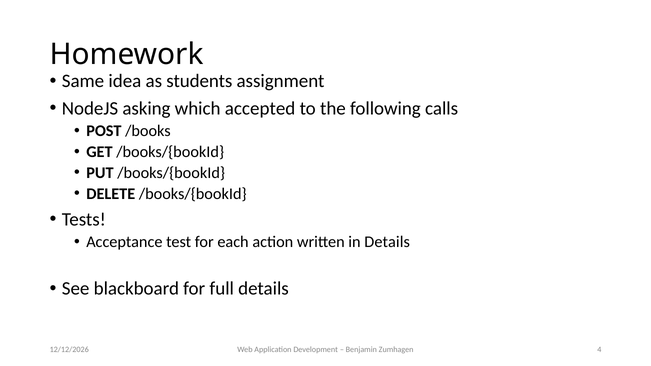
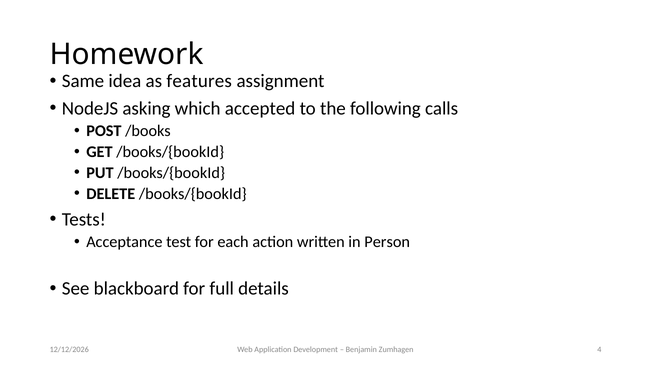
students: students -> features
in Details: Details -> Person
